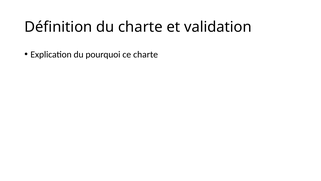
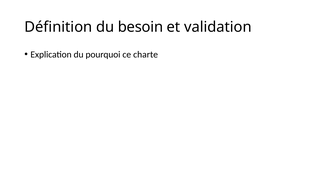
du charte: charte -> besoin
